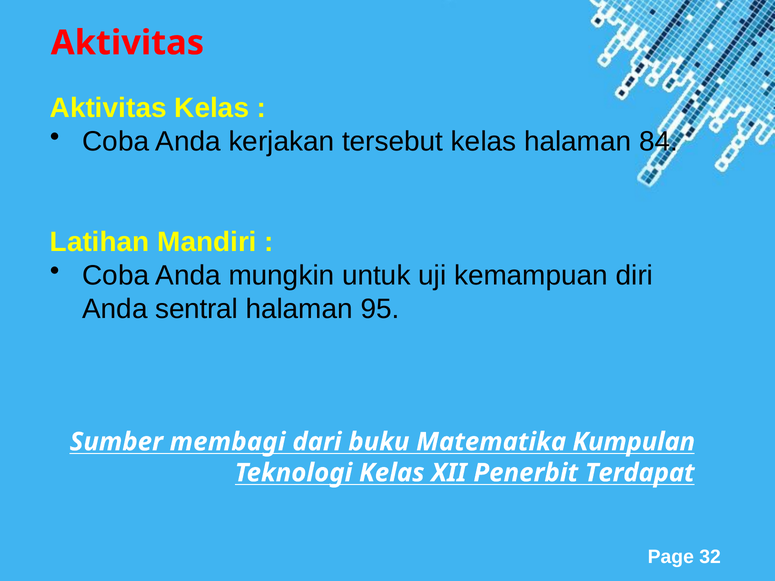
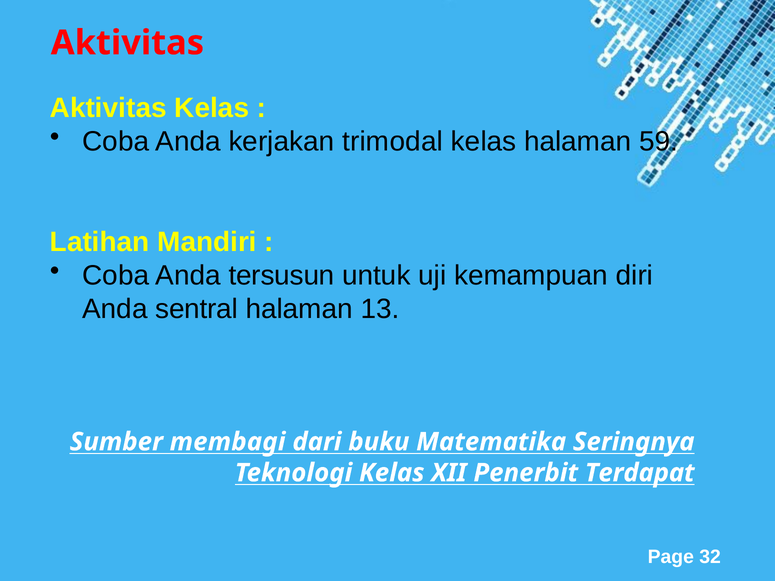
tersebut: tersebut -> trimodal
84: 84 -> 59
mungkin: mungkin -> tersusun
95: 95 -> 13
Kumpulan: Kumpulan -> Seringnya
